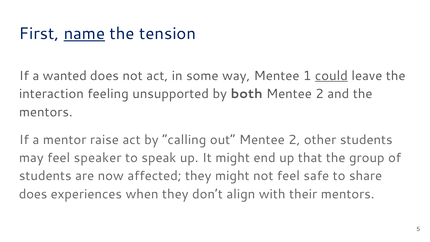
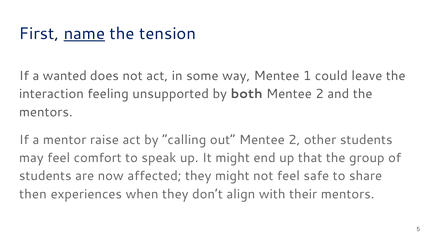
could underline: present -> none
speaker: speaker -> comfort
does at (33, 194): does -> then
